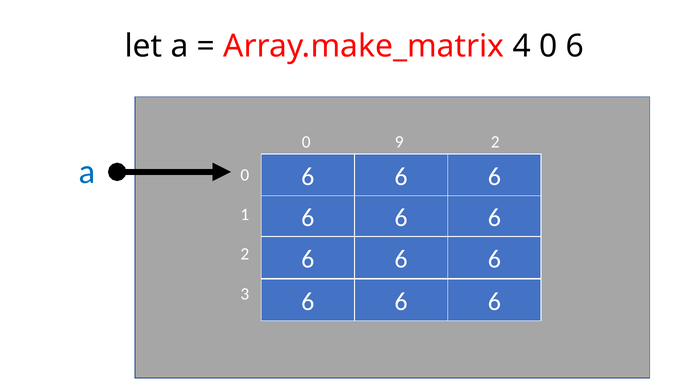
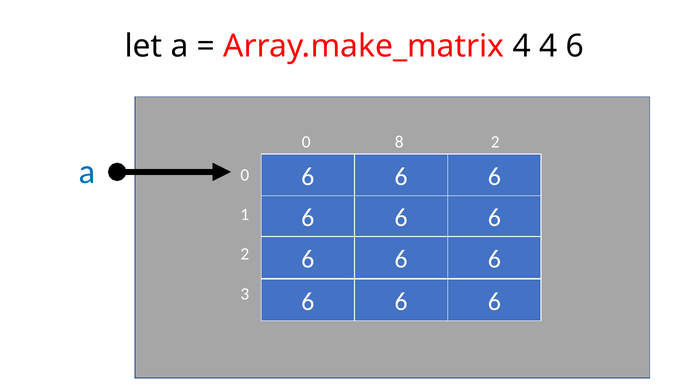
4 0: 0 -> 4
9: 9 -> 8
